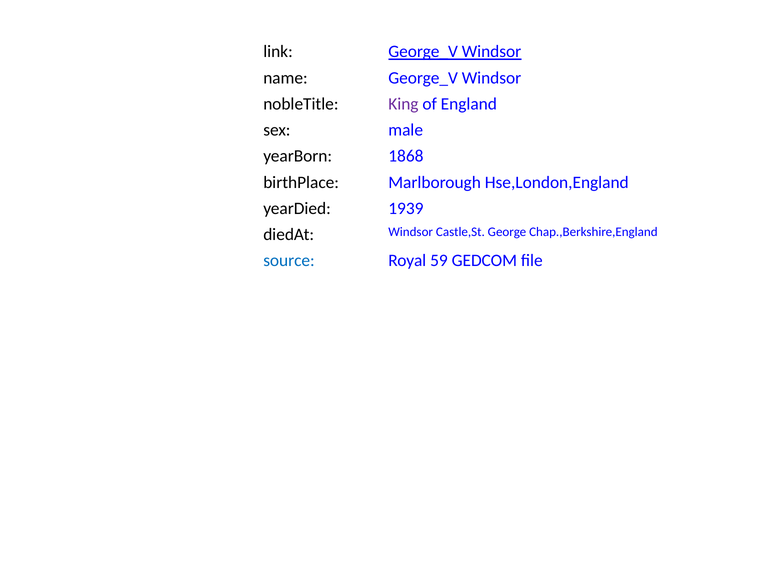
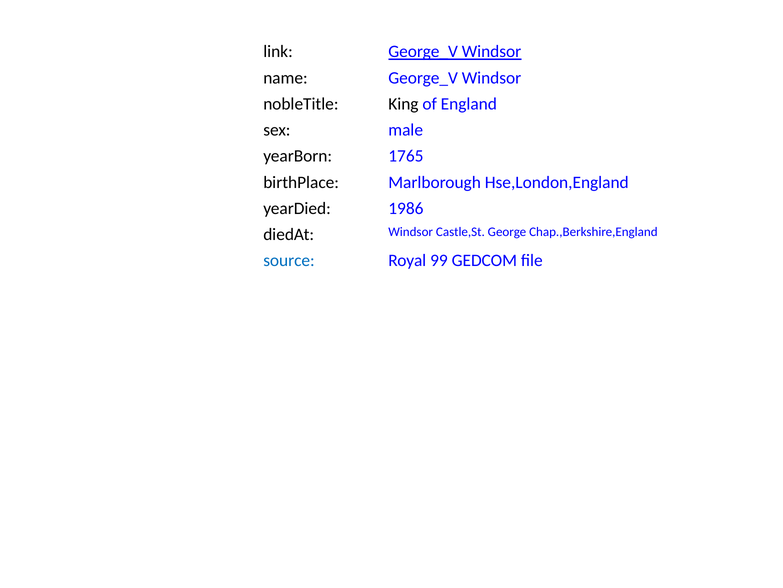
King colour: purple -> black
1868: 1868 -> 1765
1939: 1939 -> 1986
59: 59 -> 99
